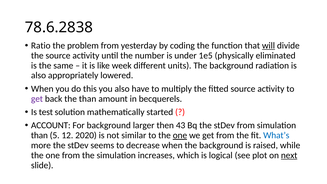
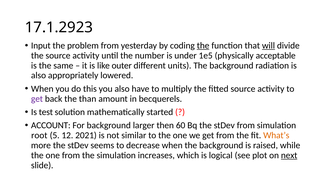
78.6.2838: 78.6.2838 -> 17.1.2923
Ratio: Ratio -> Input
the at (203, 46) underline: none -> present
eliminated: eliminated -> acceptable
week: week -> outer
43: 43 -> 60
than at (39, 135): than -> root
2020: 2020 -> 2021
one at (180, 135) underline: present -> none
What’s colour: blue -> orange
